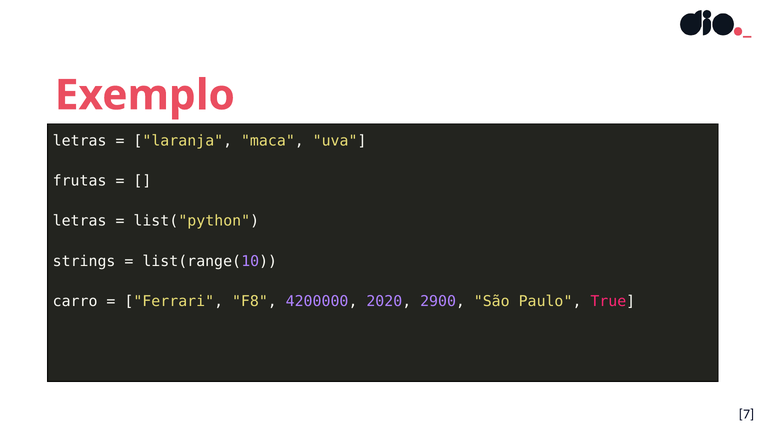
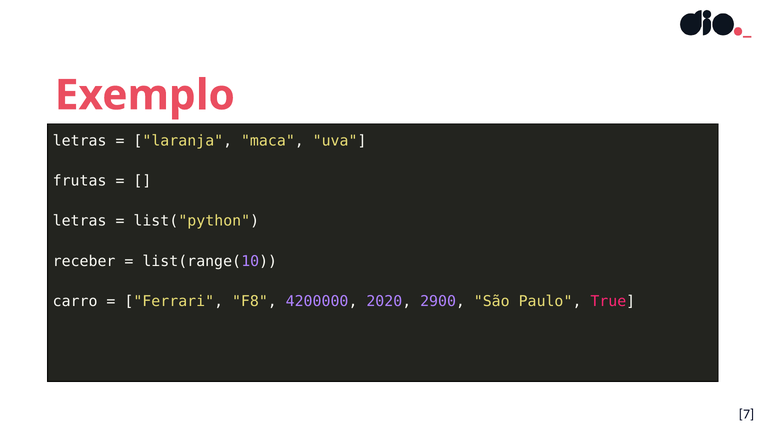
strings: strings -> receber
